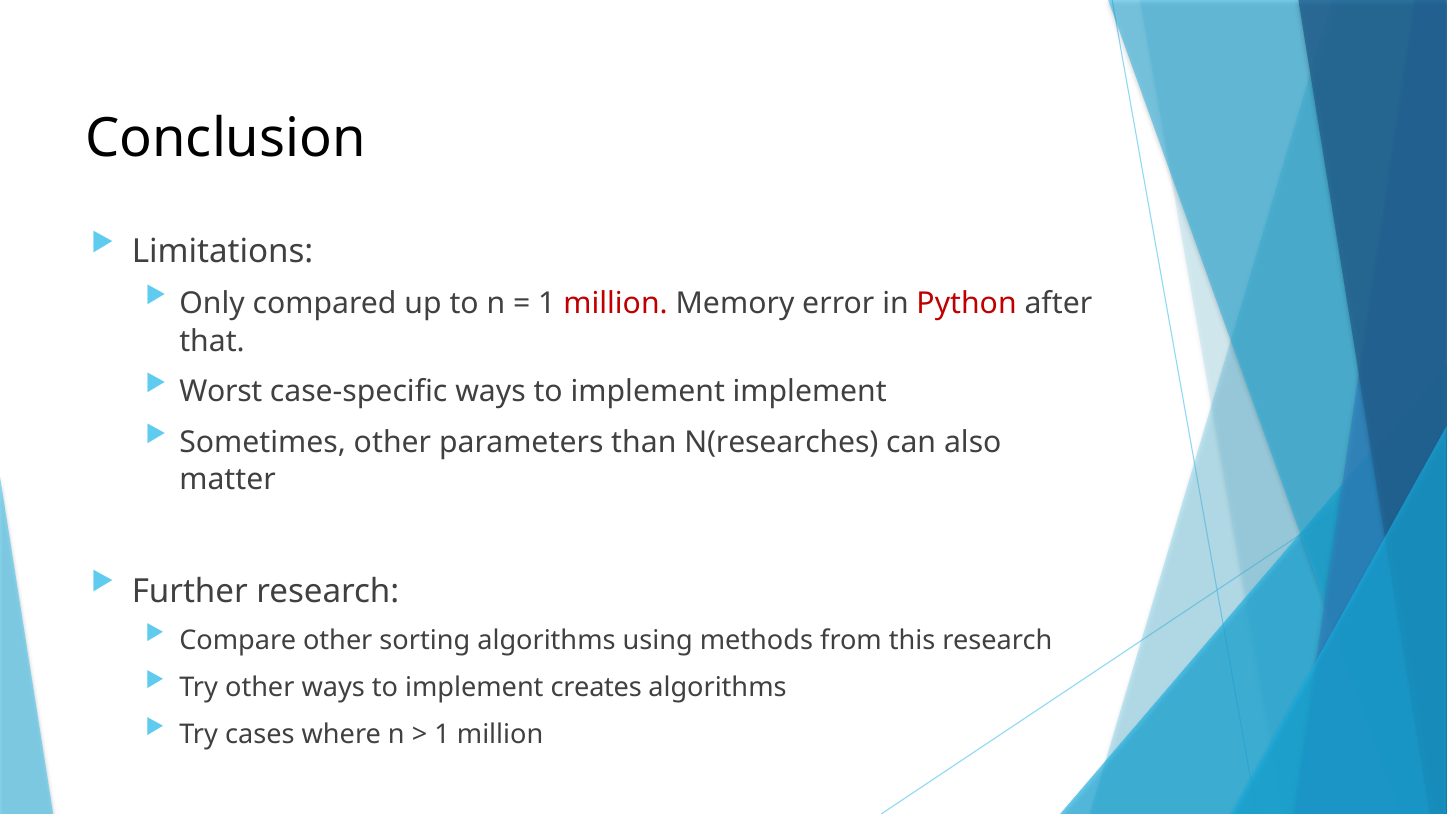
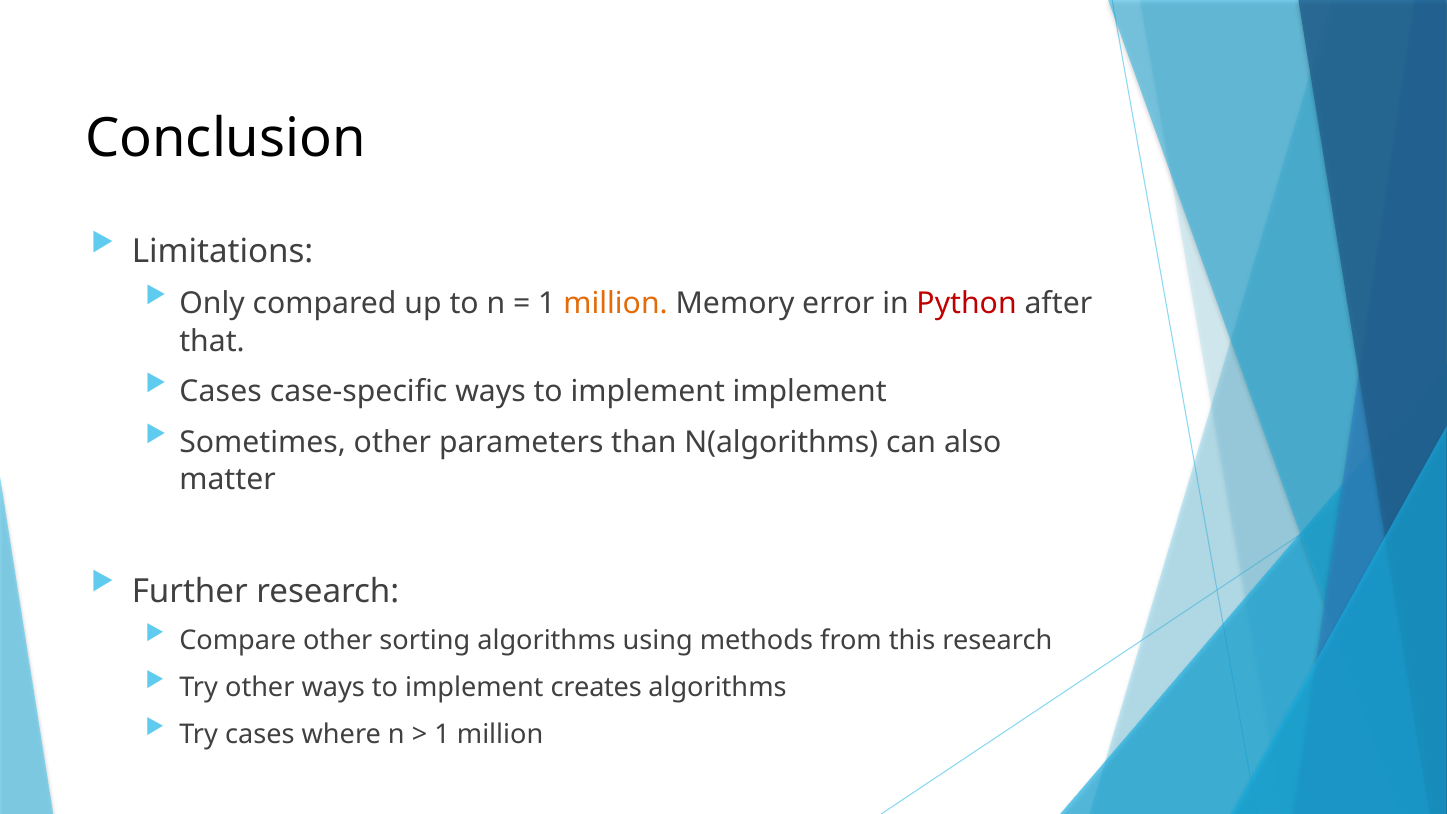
million at (616, 304) colour: red -> orange
Worst at (221, 392): Worst -> Cases
N(researches: N(researches -> N(algorithms
